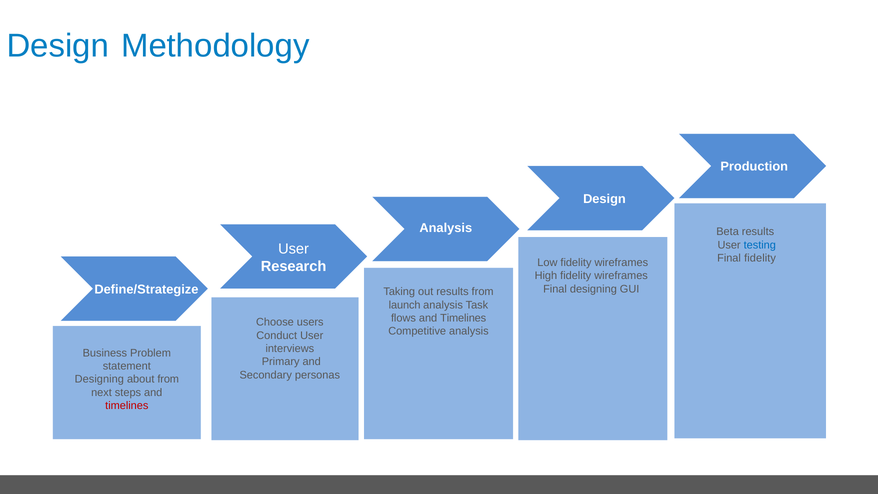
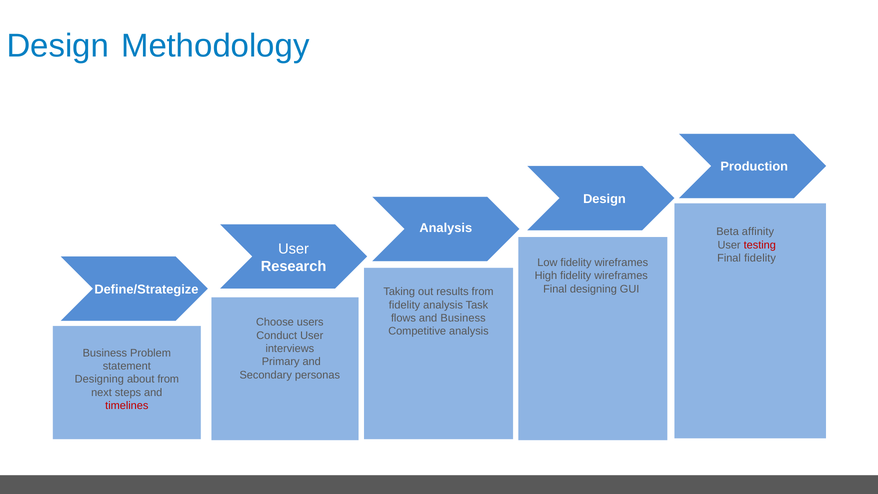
Beta results: results -> affinity
testing colour: blue -> red
launch at (405, 305): launch -> fidelity
flows and Timelines: Timelines -> Business
